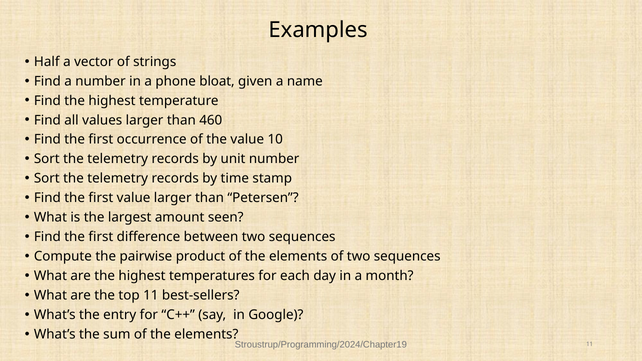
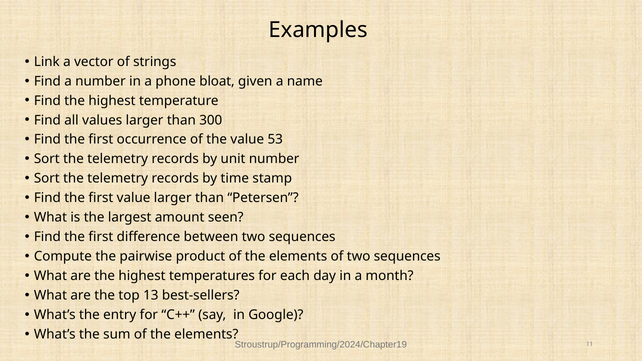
Half: Half -> Link
460: 460 -> 300
10: 10 -> 53
top 11: 11 -> 13
